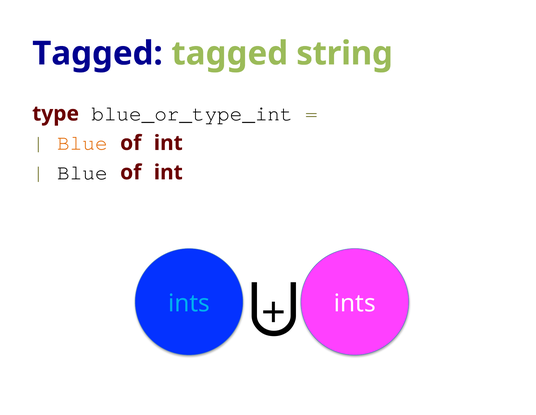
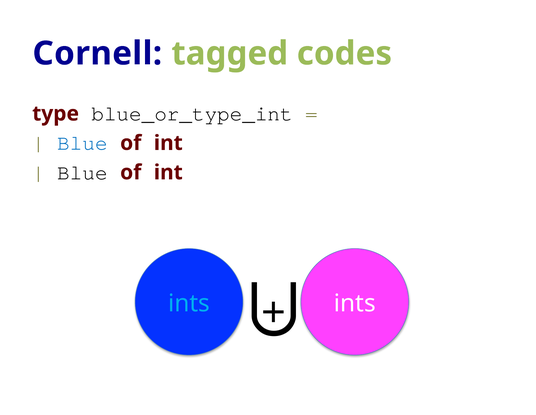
Tagged at (97, 53): Tagged -> Cornell
string: string -> codes
Blue at (82, 143) colour: orange -> blue
